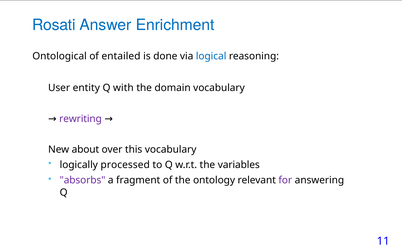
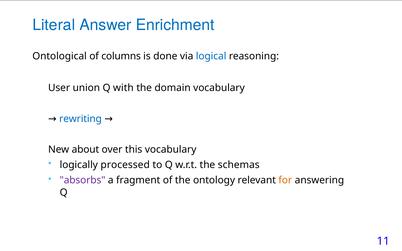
Rosati: Rosati -> Literal
entailed: entailed -> columns
entity: entity -> union
rewriting colour: purple -> blue
variables: variables -> schemas
for colour: purple -> orange
